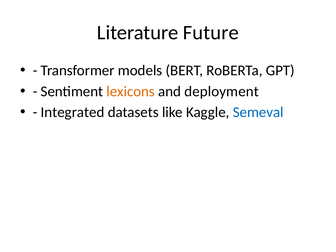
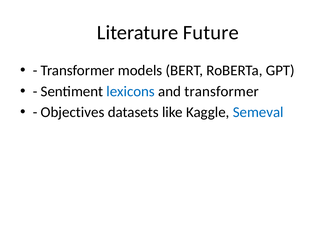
lexicons colour: orange -> blue
and deployment: deployment -> transformer
Integrated: Integrated -> Objectives
